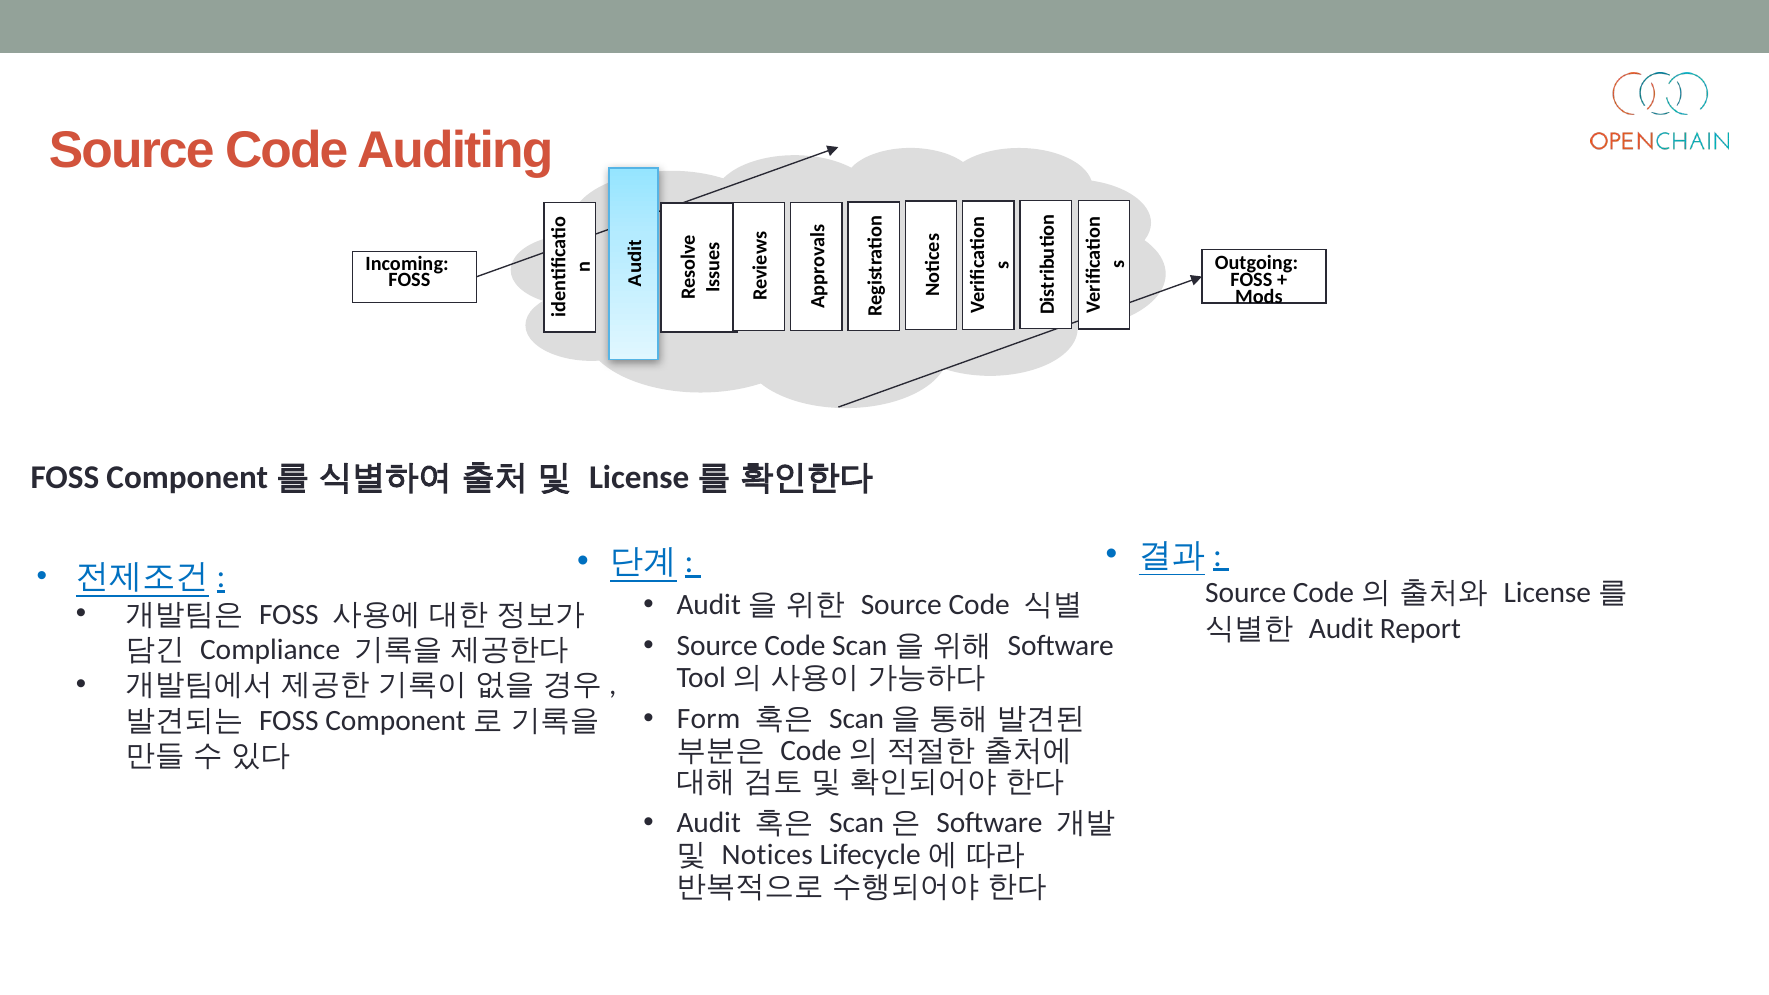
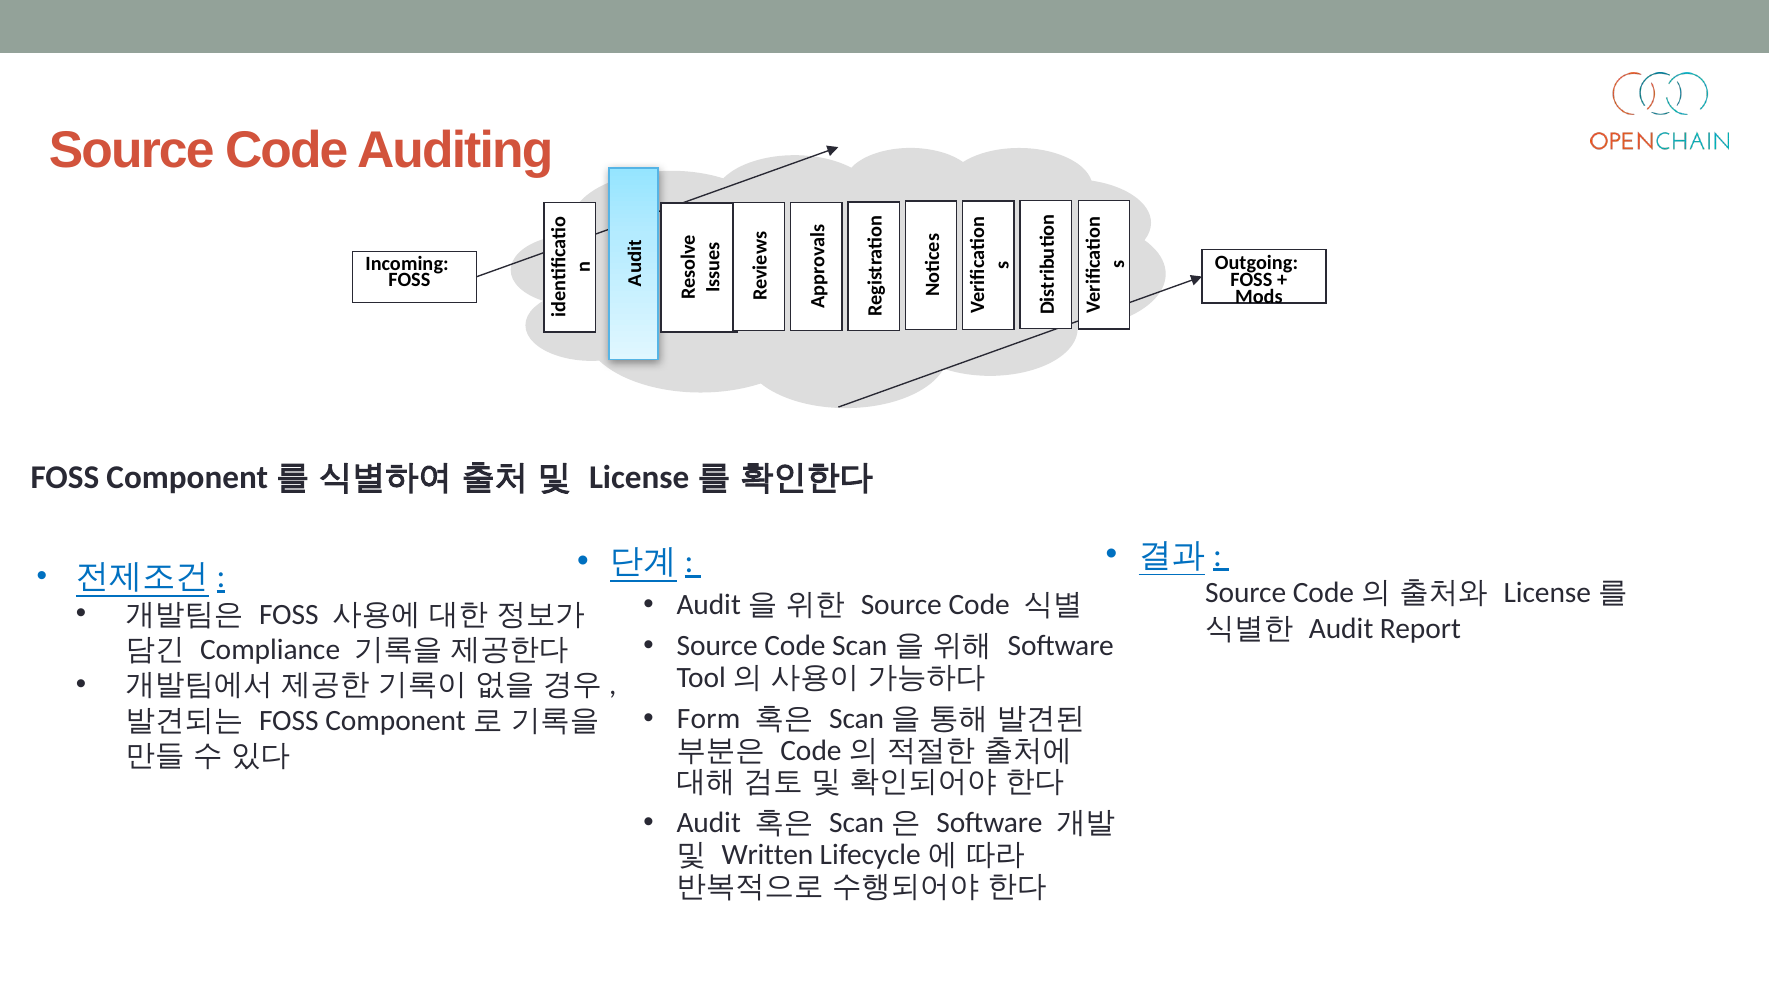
Notices: Notices -> Written
